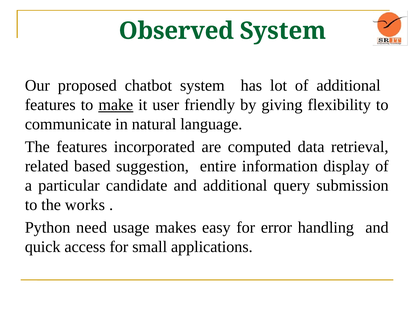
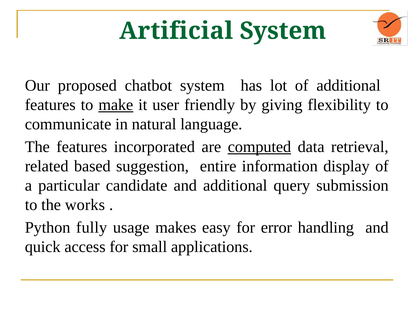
Observed: Observed -> Artificial
computed underline: none -> present
need: need -> fully
